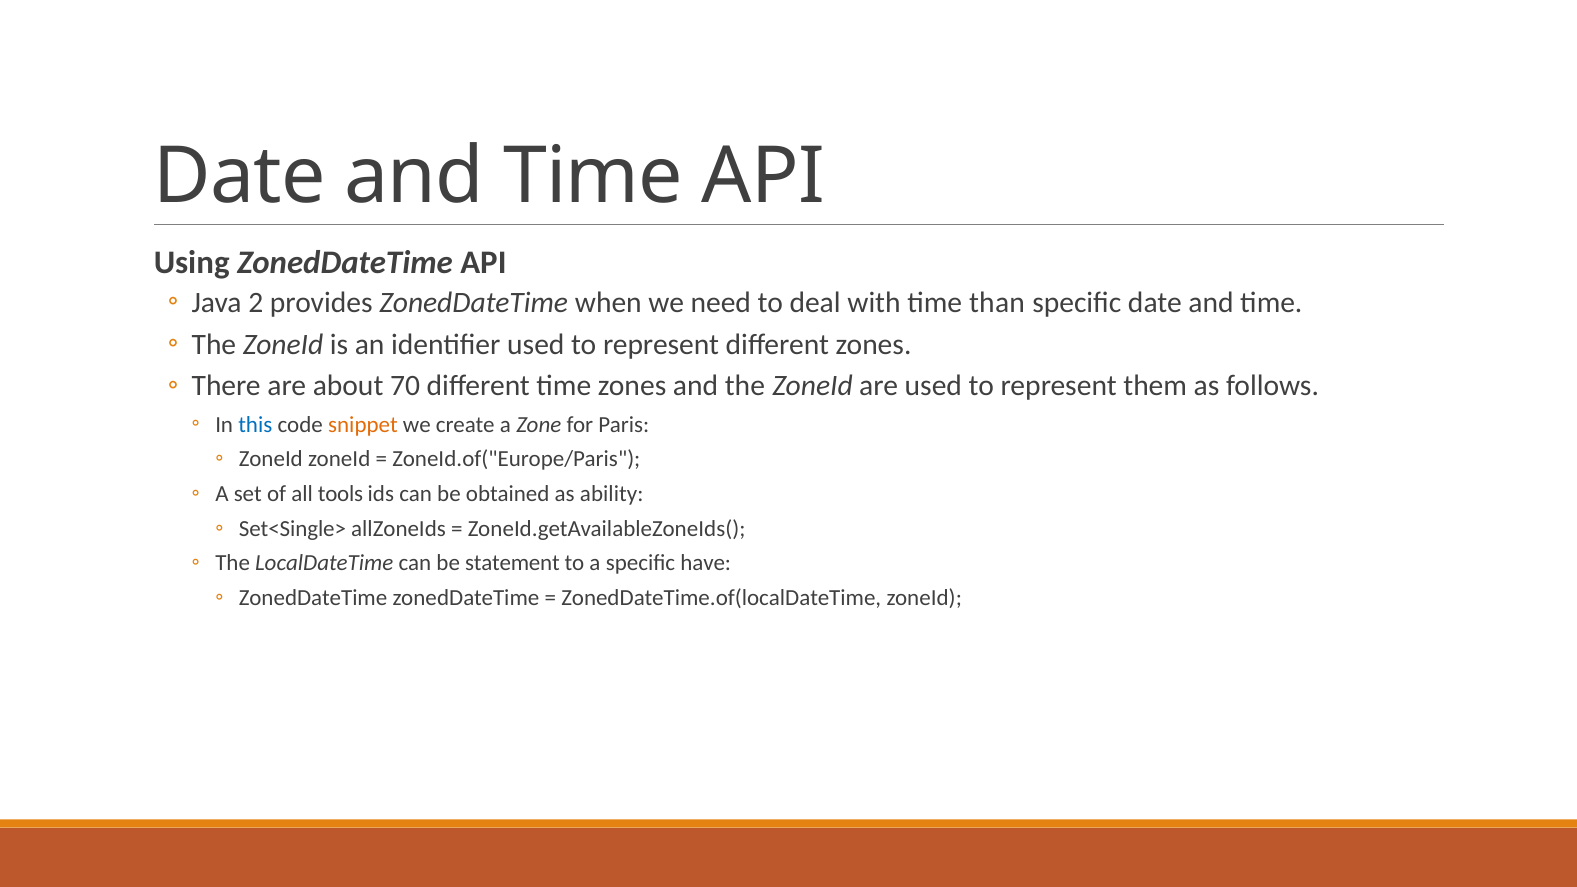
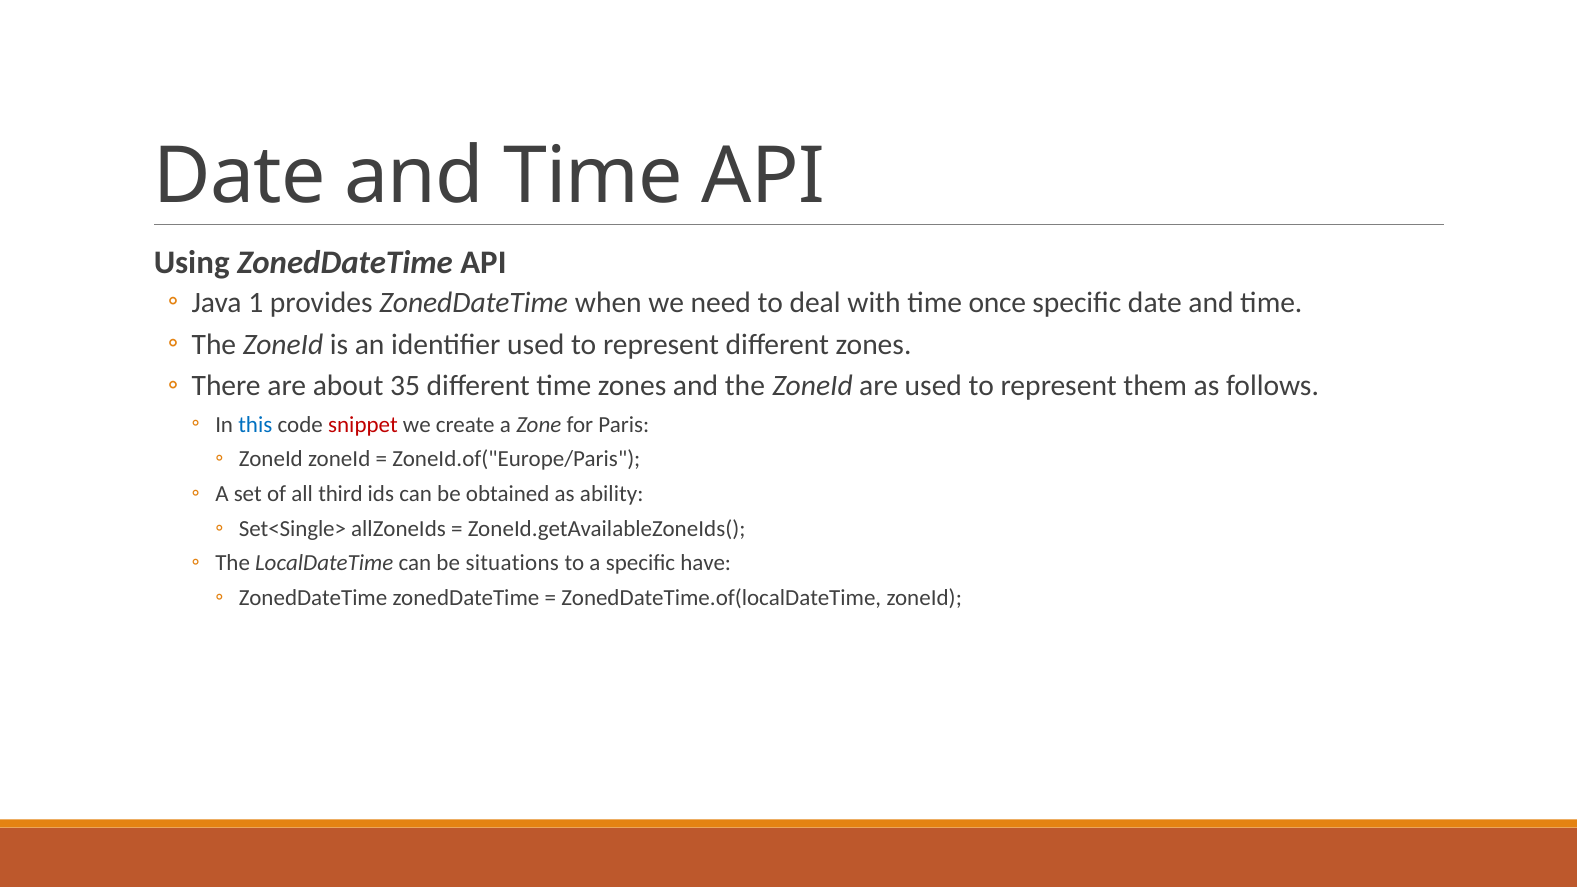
2: 2 -> 1
than: than -> once
70: 70 -> 35
snippet colour: orange -> red
tools: tools -> third
statement: statement -> situations
